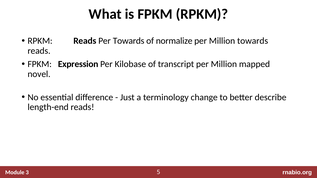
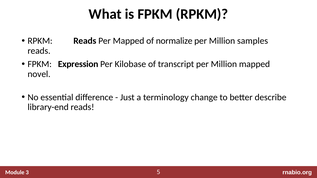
Per Towards: Towards -> Mapped
Million towards: towards -> samples
length-end: length-end -> library-end
